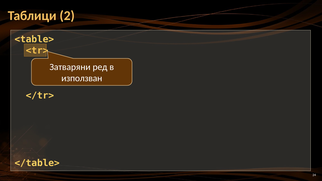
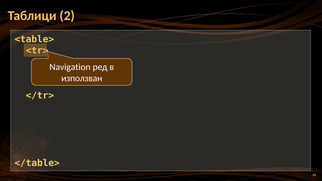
Затваряни: Затваряни -> Navigation
